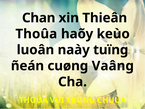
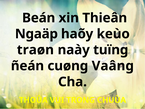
Chan: Chan -> Beán
Thoûa at (36, 34): Thoûa -> Ngaäp
luoân: luoân -> traøn
